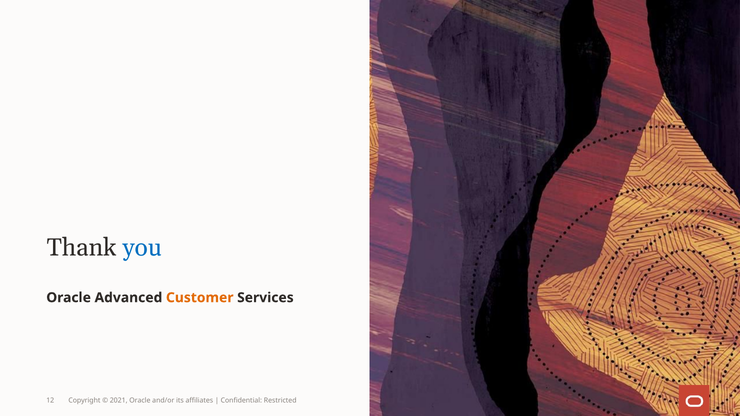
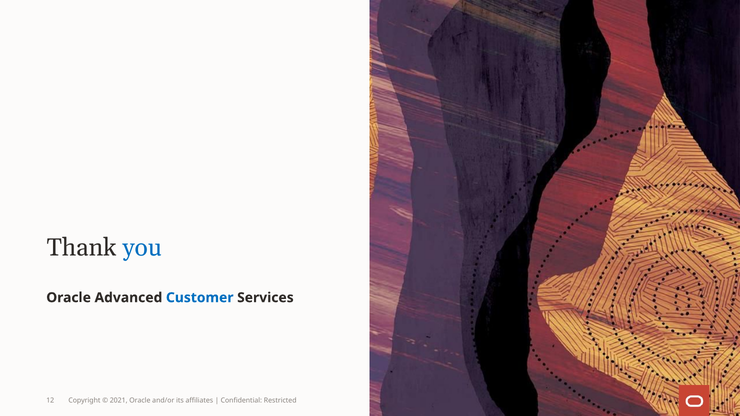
Customer colour: orange -> blue
